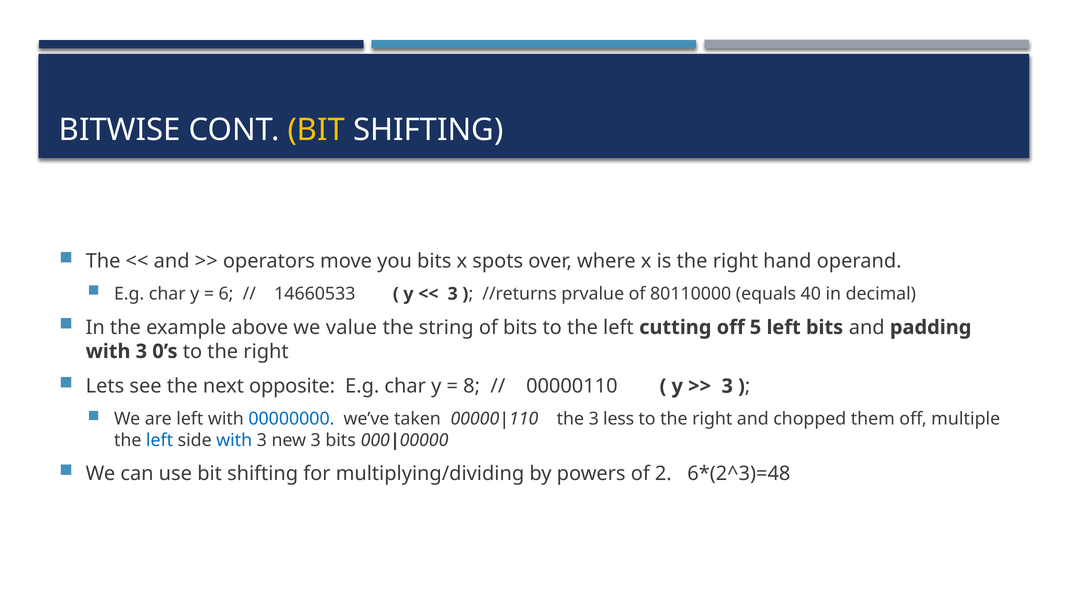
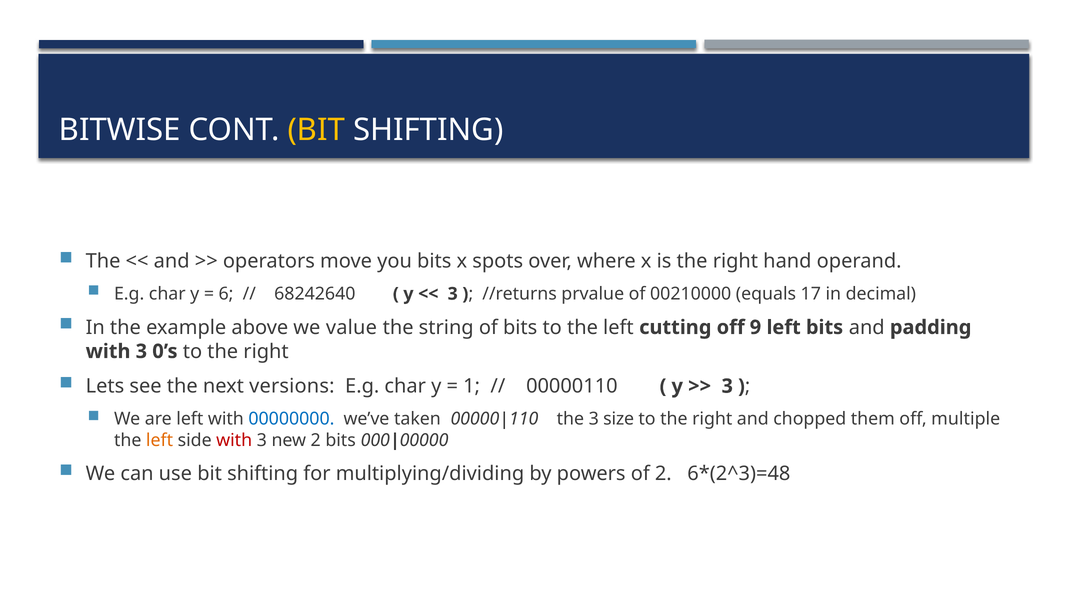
14660533: 14660533 -> 68242640
80110000: 80110000 -> 00210000
40: 40 -> 17
5: 5 -> 9
opposite: opposite -> versions
8: 8 -> 1
less: less -> size
left at (160, 440) colour: blue -> orange
with at (234, 440) colour: blue -> red
new 3: 3 -> 2
